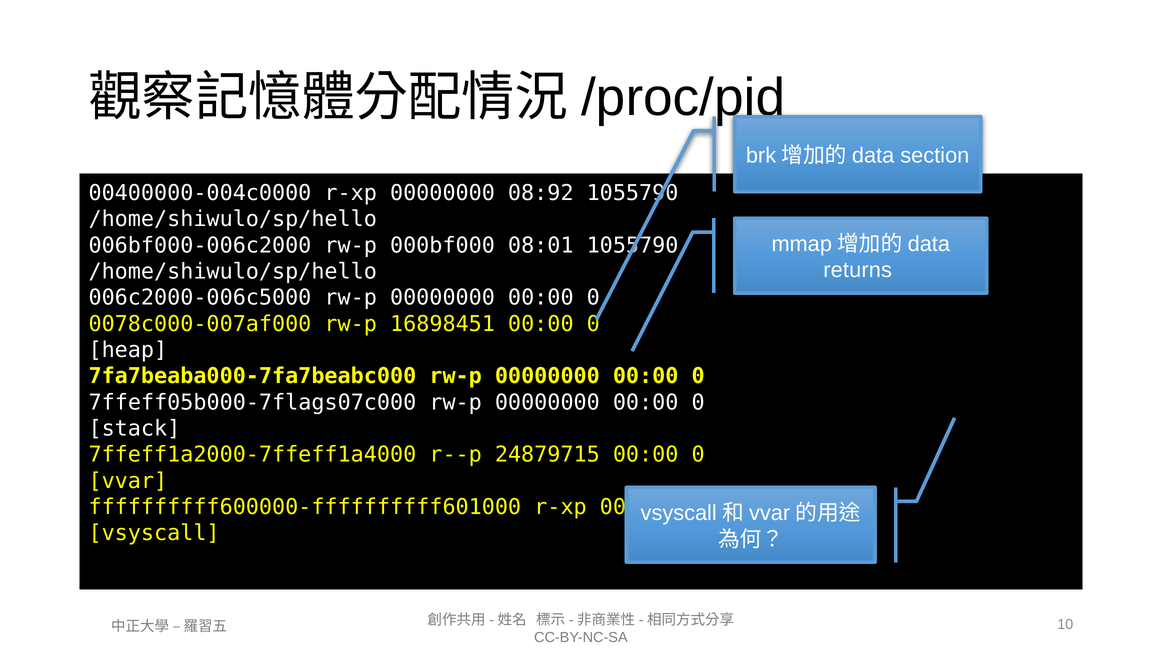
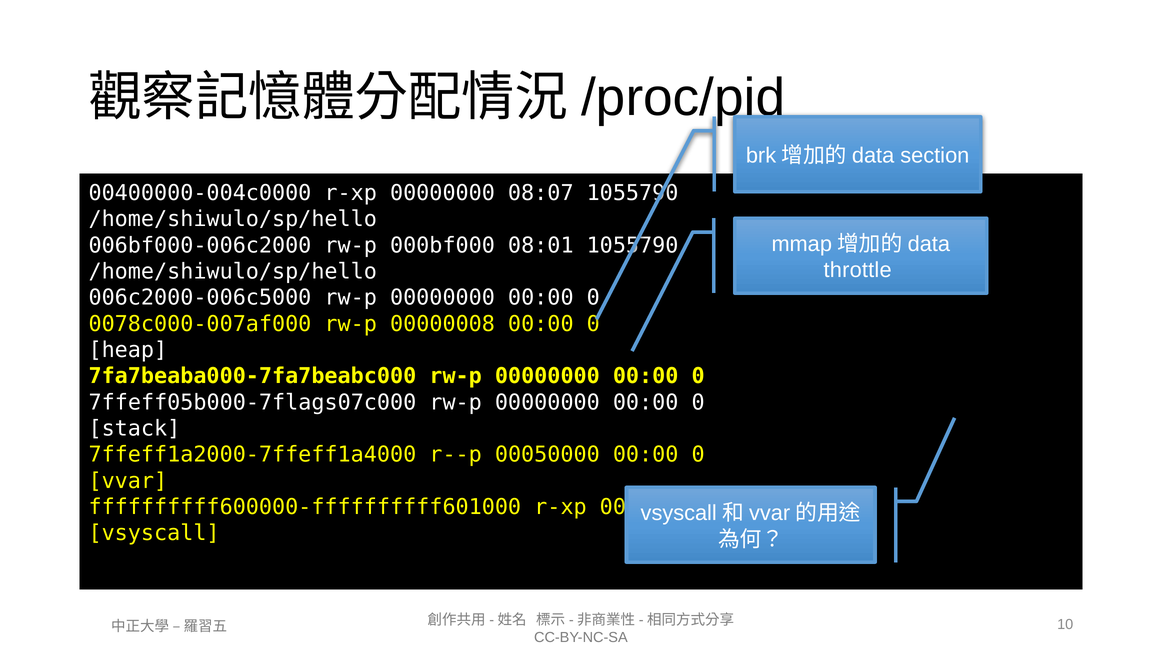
08:92: 08:92 -> 08:07
returns: returns -> throttle
16898451: 16898451 -> 00000008
24879715: 24879715 -> 00050000
